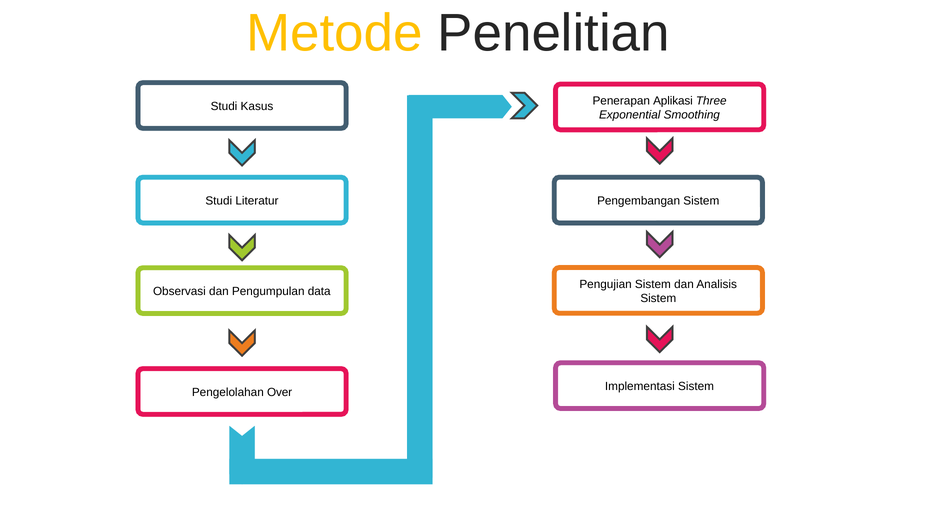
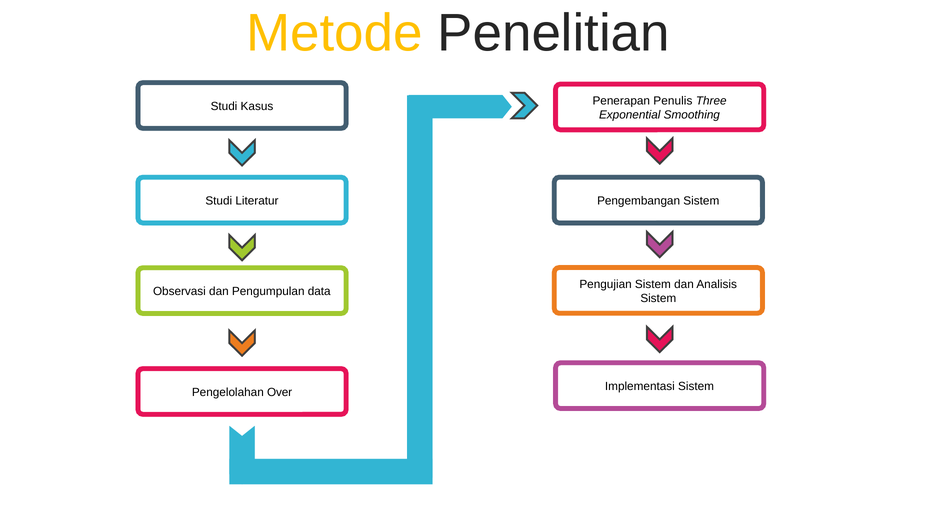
Aplikasi: Aplikasi -> Penulis
